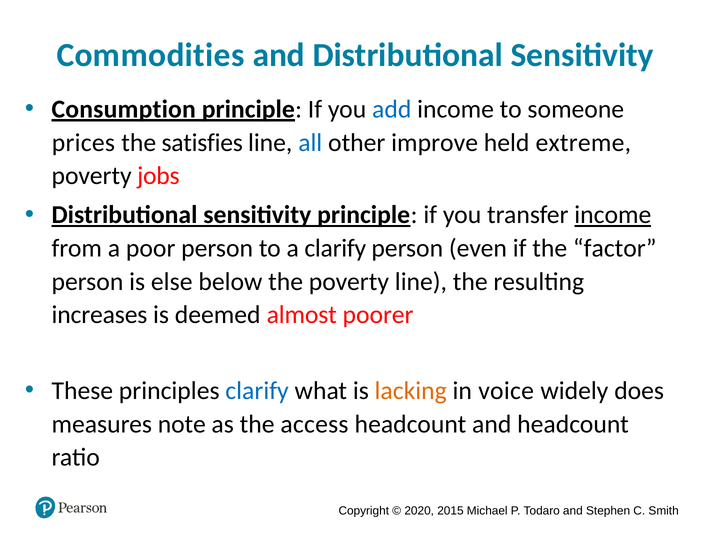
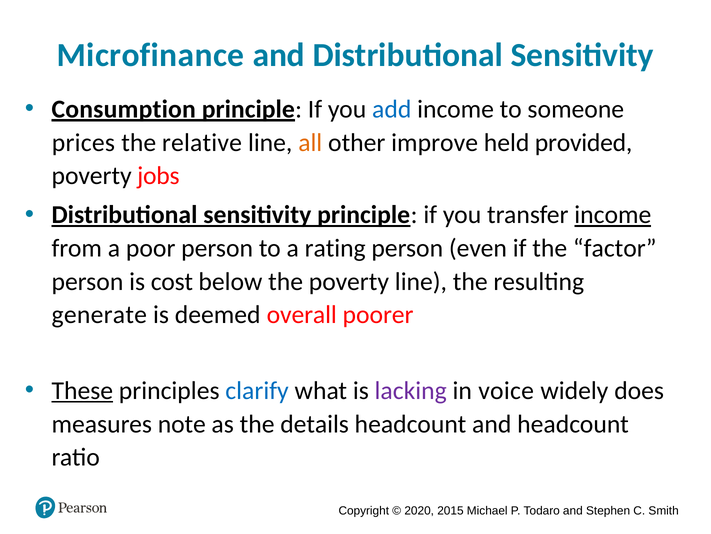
Commodities: Commodities -> Microfinance
satisfies: satisfies -> relative
all colour: blue -> orange
extreme: extreme -> provided
a clarify: clarify -> rating
else: else -> cost
increases: increases -> generate
almost: almost -> overall
These underline: none -> present
lacking colour: orange -> purple
access: access -> details
